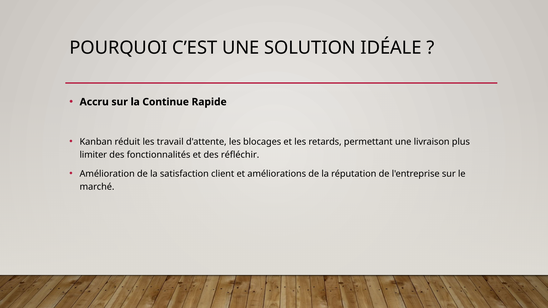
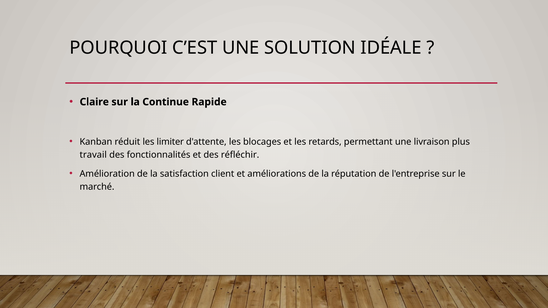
Accru: Accru -> Claire
travail: travail -> limiter
limiter: limiter -> travail
